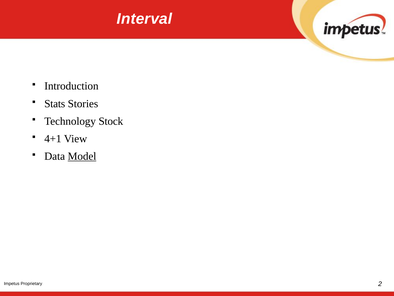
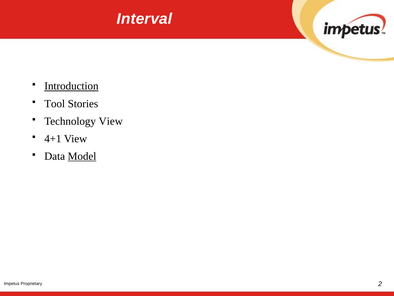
Introduction underline: none -> present
Stats: Stats -> Tool
Technology Stock: Stock -> View
